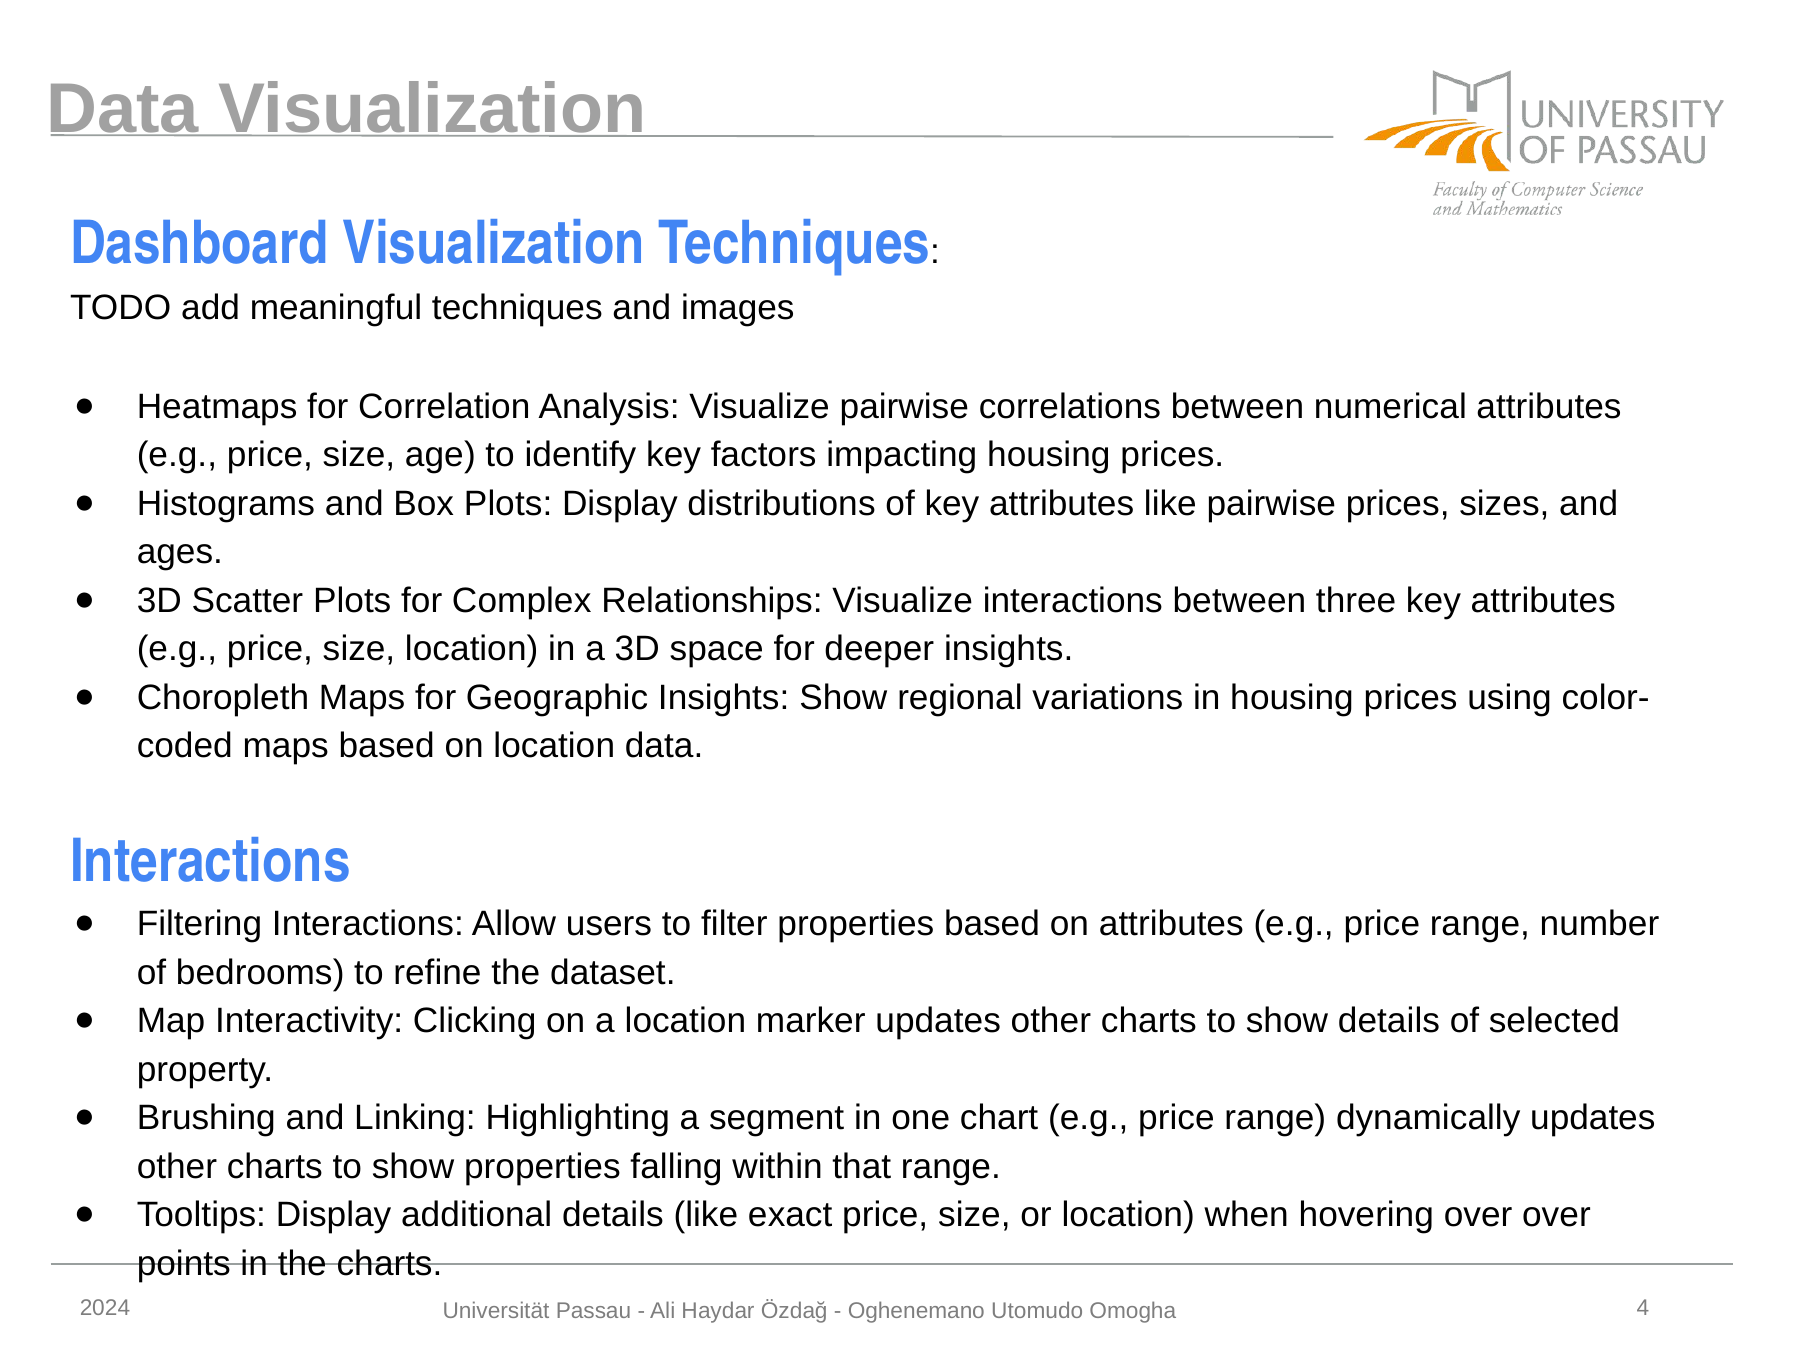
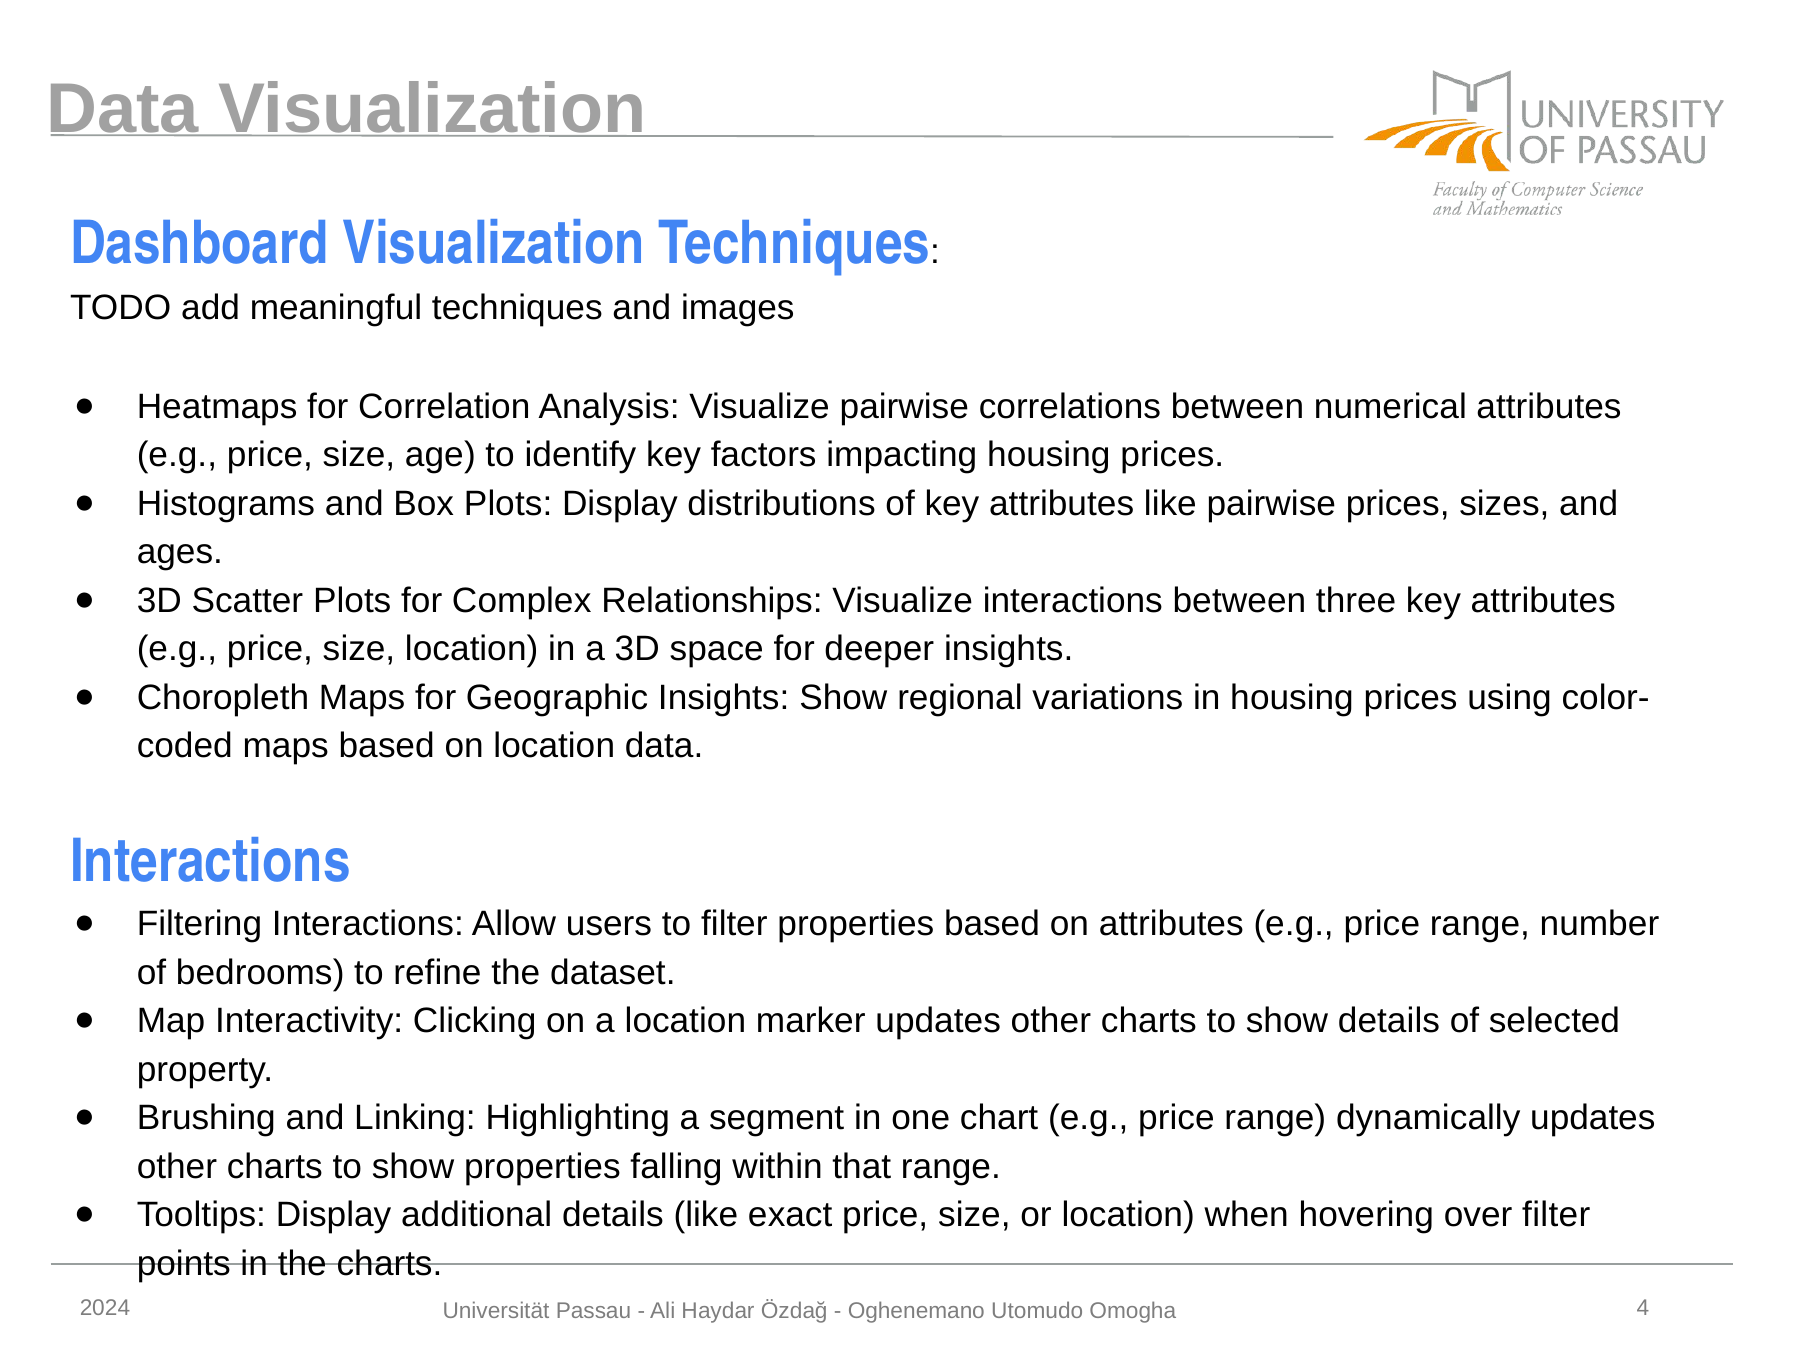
over over: over -> filter
